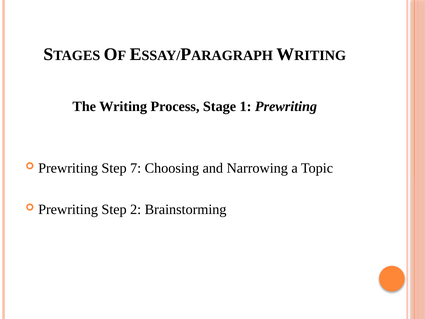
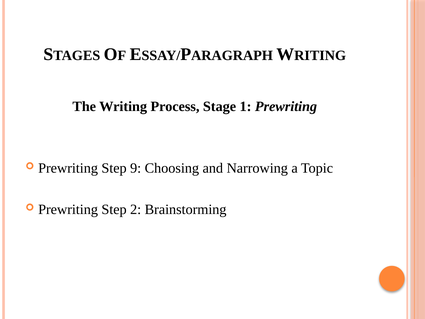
7: 7 -> 9
